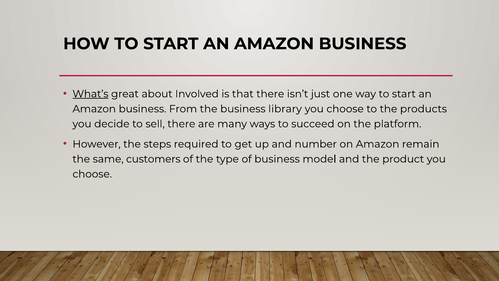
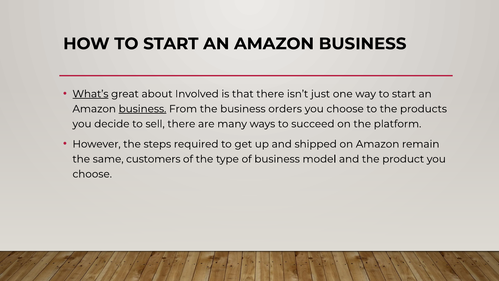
business at (142, 109) underline: none -> present
library: library -> orders
number: number -> shipped
